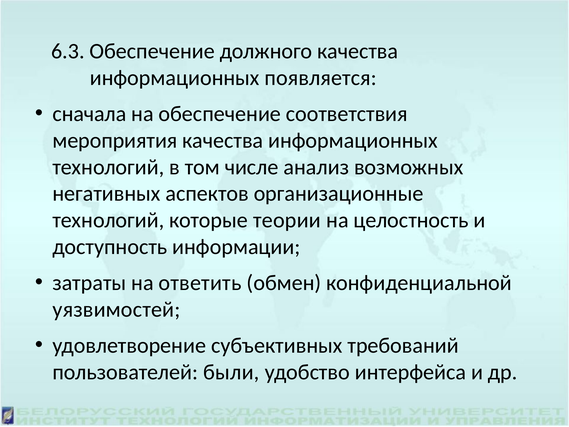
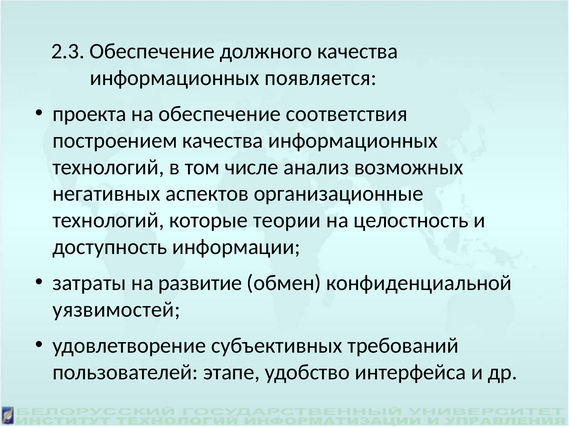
6.3: 6.3 -> 2.3
сначала: сначала -> проекта
мероприятия: мероприятия -> построением
ответить: ответить -> развитие
были: были -> этапе
